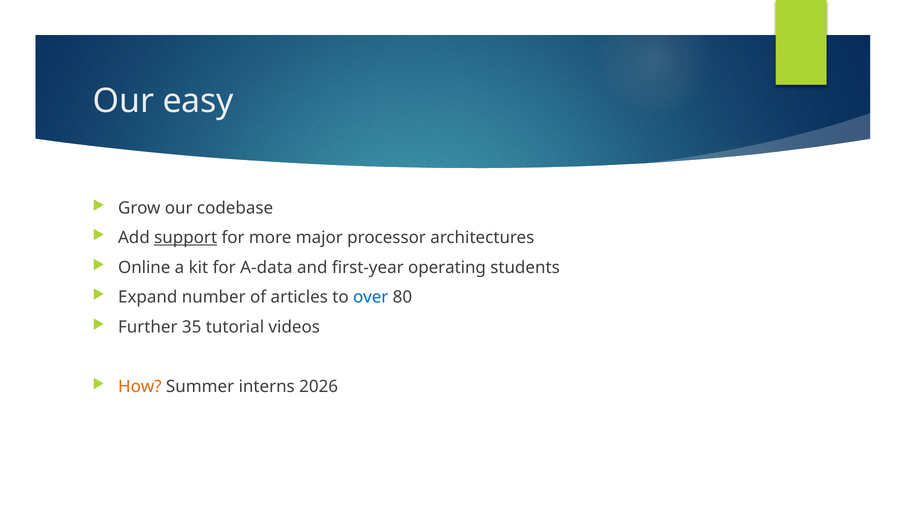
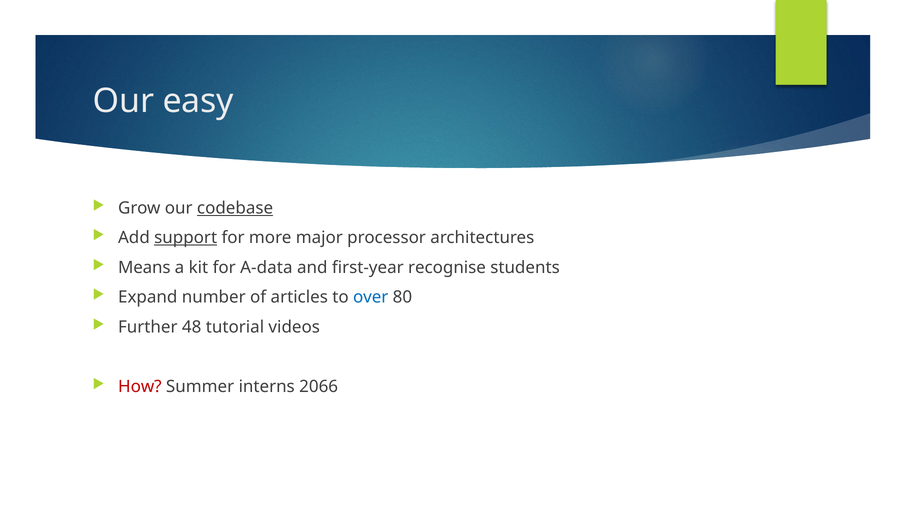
codebase underline: none -> present
Online: Online -> Means
operating: operating -> recognise
35: 35 -> 48
How colour: orange -> red
2026: 2026 -> 2066
